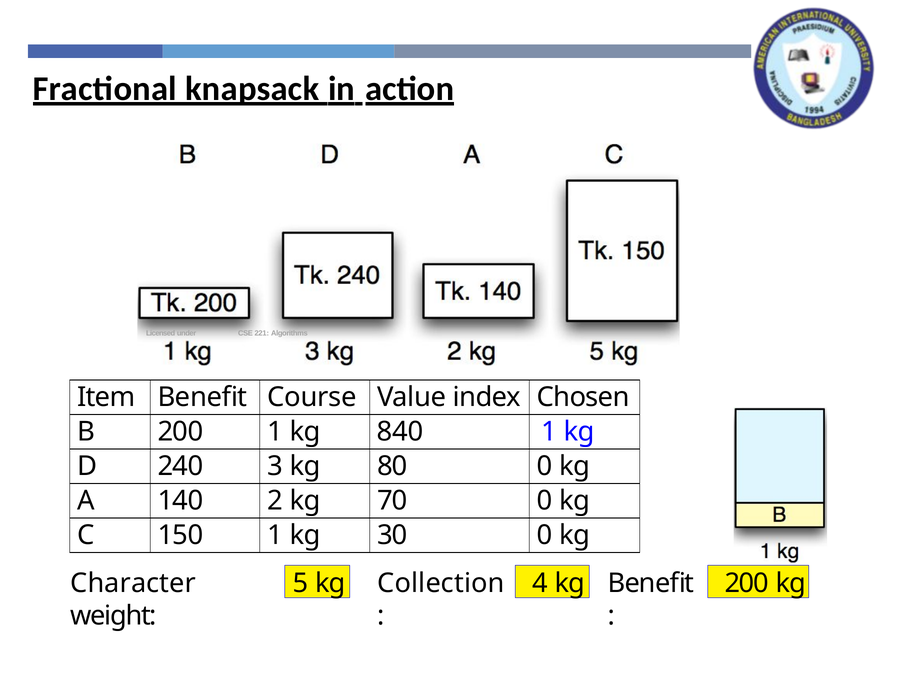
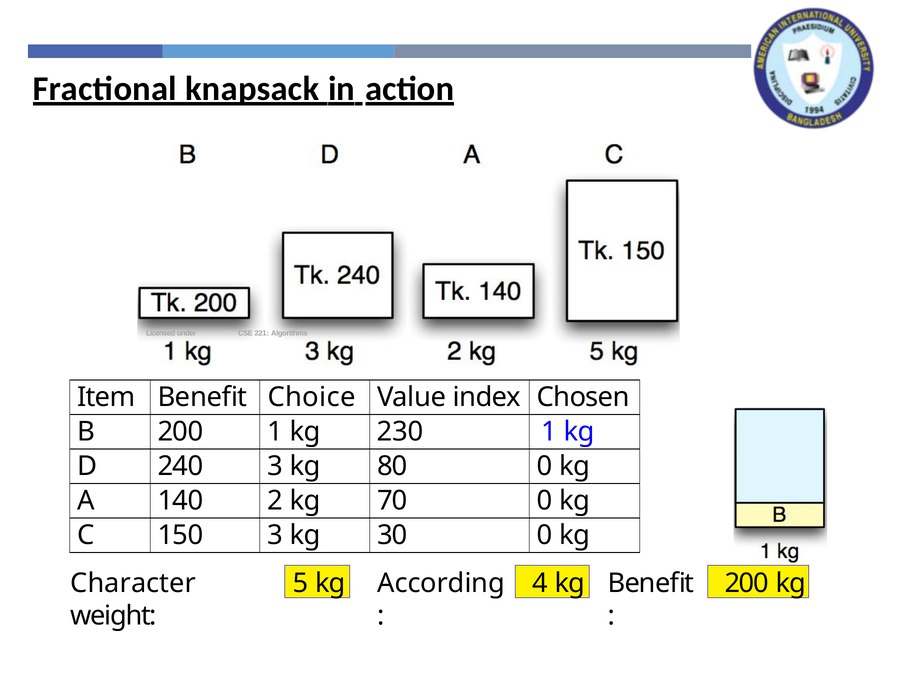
Course: Course -> Choice
840: 840 -> 230
150 1: 1 -> 3
Collection: Collection -> According
